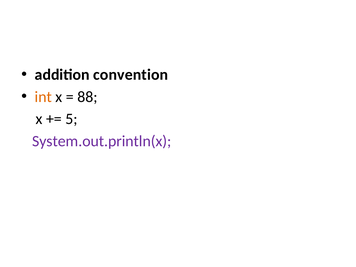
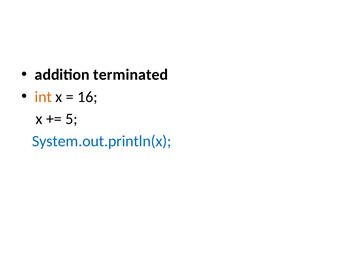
convention: convention -> terminated
88: 88 -> 16
System.out.println(x colour: purple -> blue
